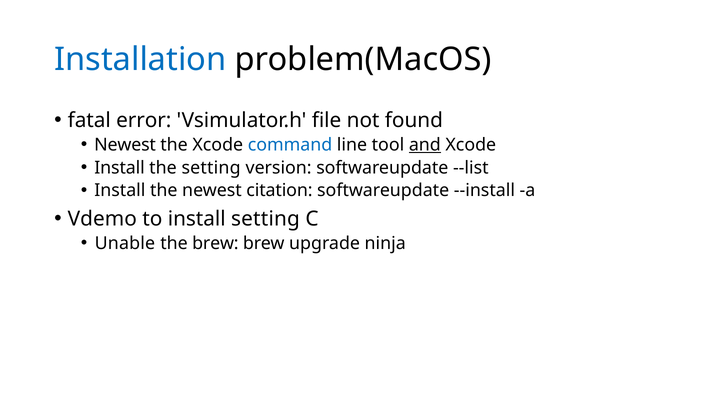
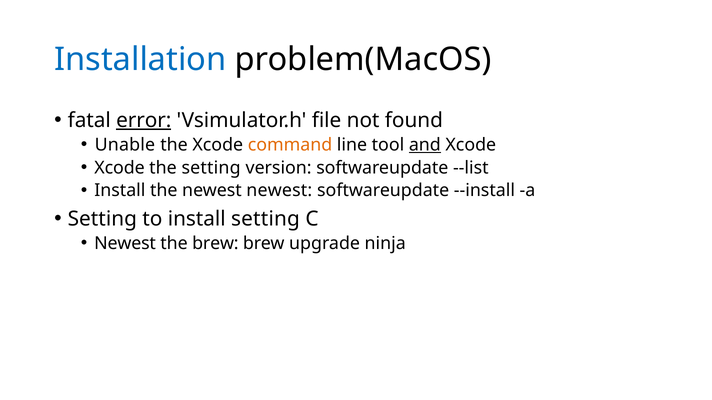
error underline: none -> present
Newest at (125, 145): Newest -> Unable
command colour: blue -> orange
Install at (120, 168): Install -> Xcode
newest citation: citation -> newest
Vdemo at (102, 219): Vdemo -> Setting
Unable at (125, 244): Unable -> Newest
